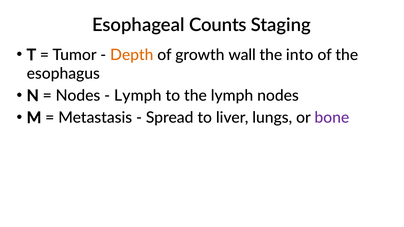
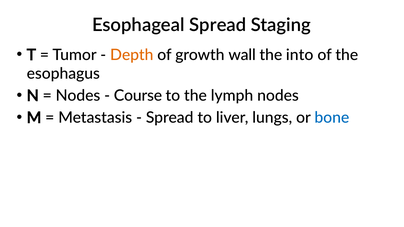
Esophageal Counts: Counts -> Spread
Lymph at (138, 96): Lymph -> Course
bone colour: purple -> blue
